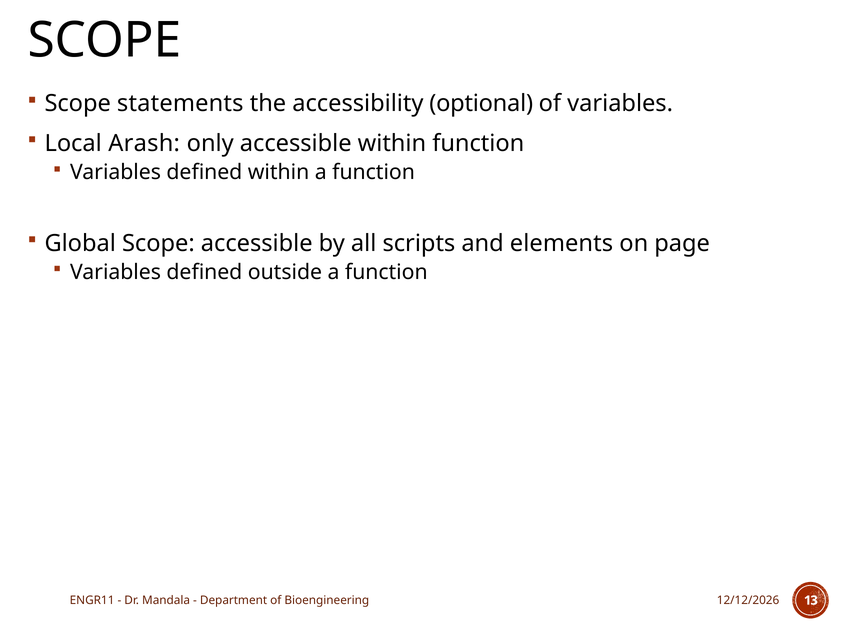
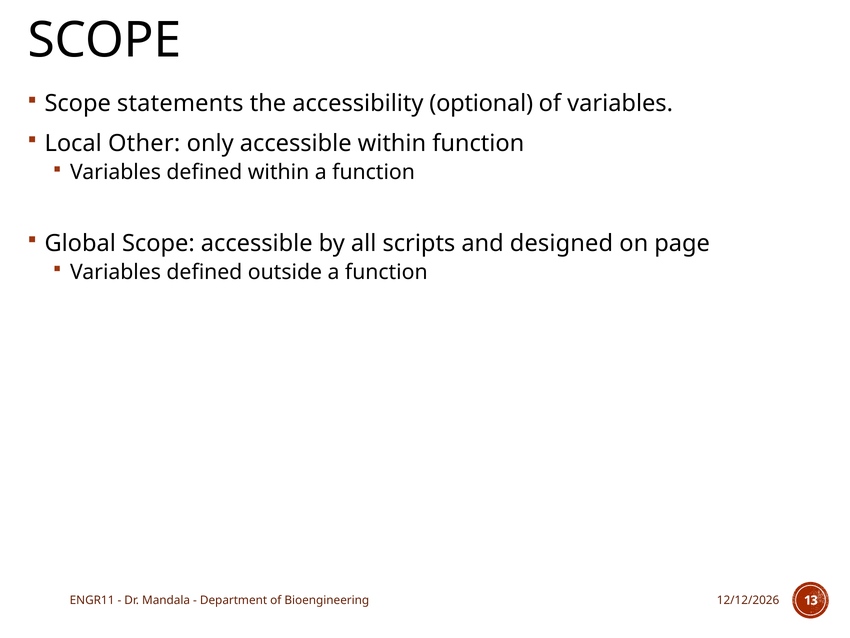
Arash: Arash -> Other
elements: elements -> designed
